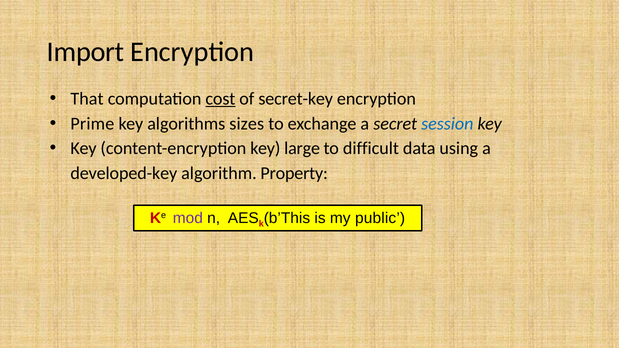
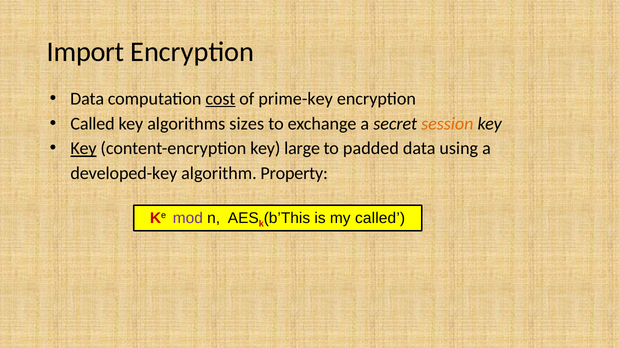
That at (87, 99): That -> Data
secret-key: secret-key -> prime-key
Prime at (92, 124): Prime -> Called
session colour: blue -> orange
Key at (84, 149) underline: none -> present
difficult: difficult -> padded
my public: public -> called
